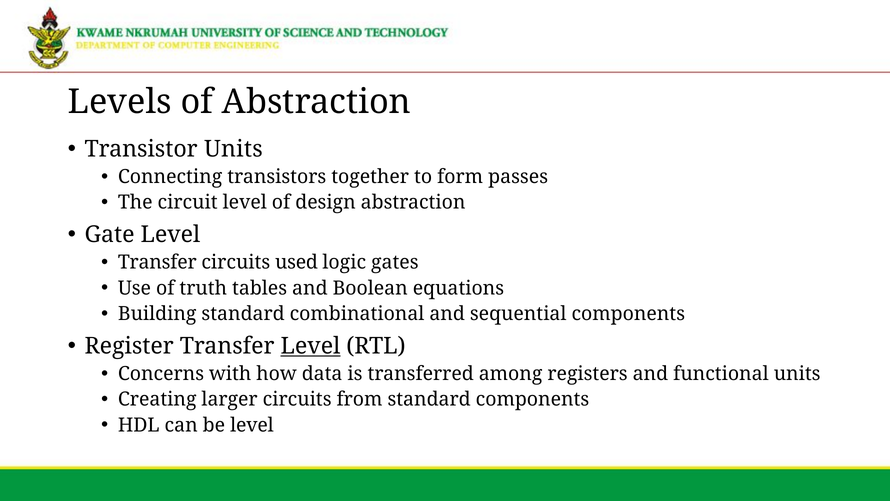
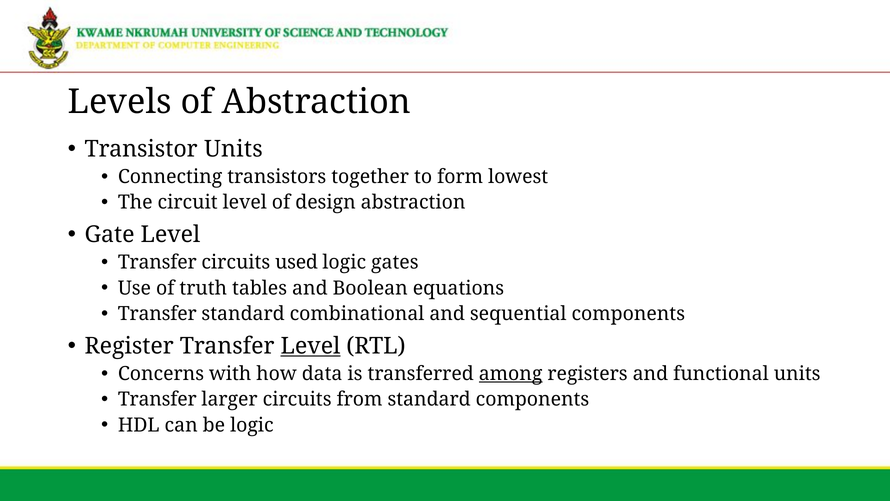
passes: passes -> lowest
Building at (157, 314): Building -> Transfer
among underline: none -> present
Creating at (157, 399): Creating -> Transfer
be level: level -> logic
